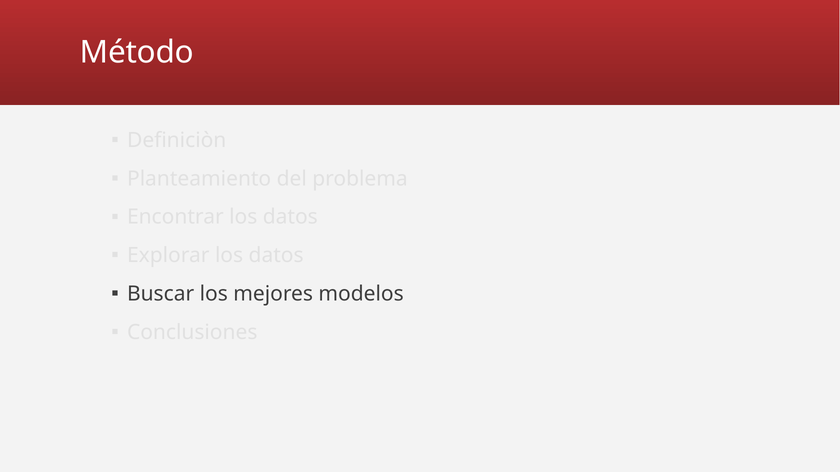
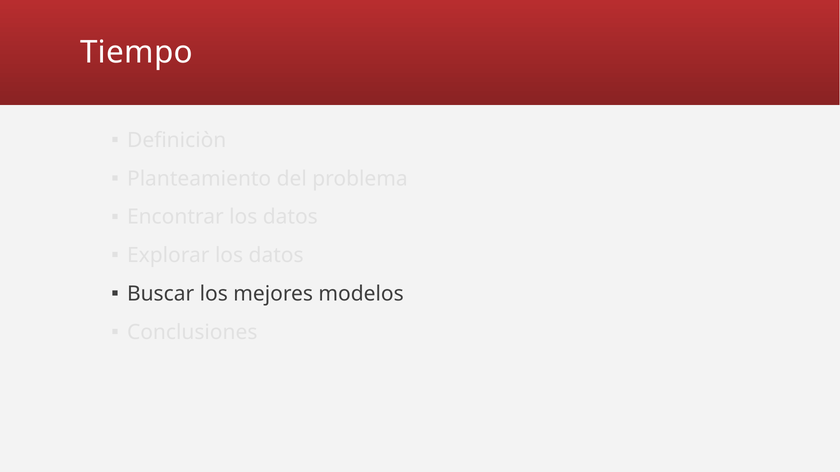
Método: Método -> Tiempo
